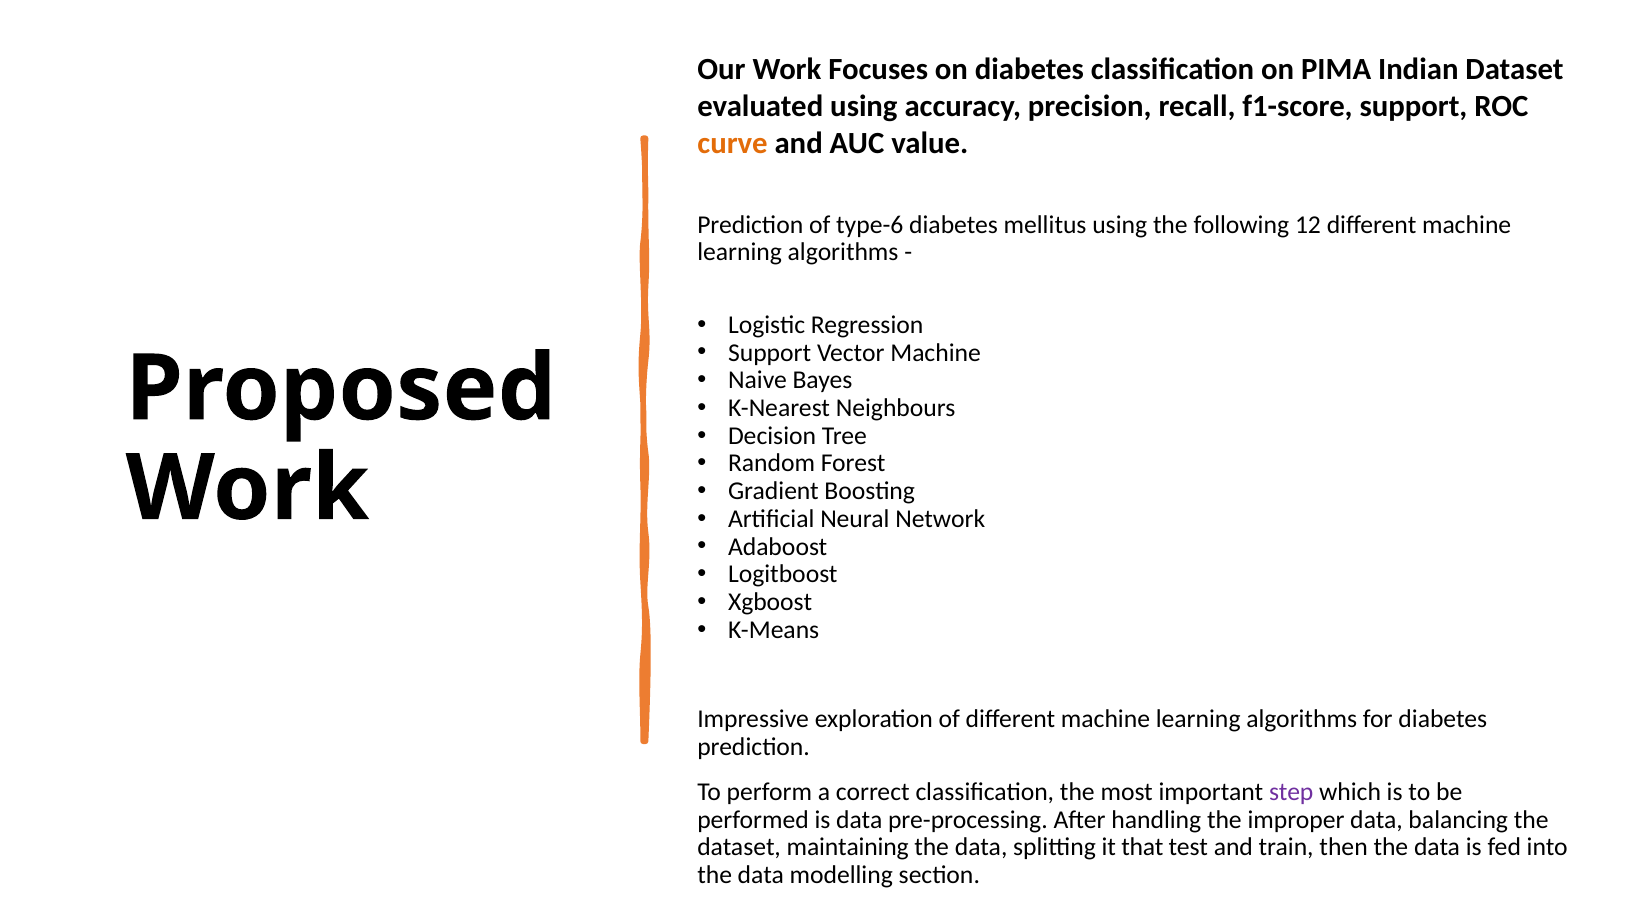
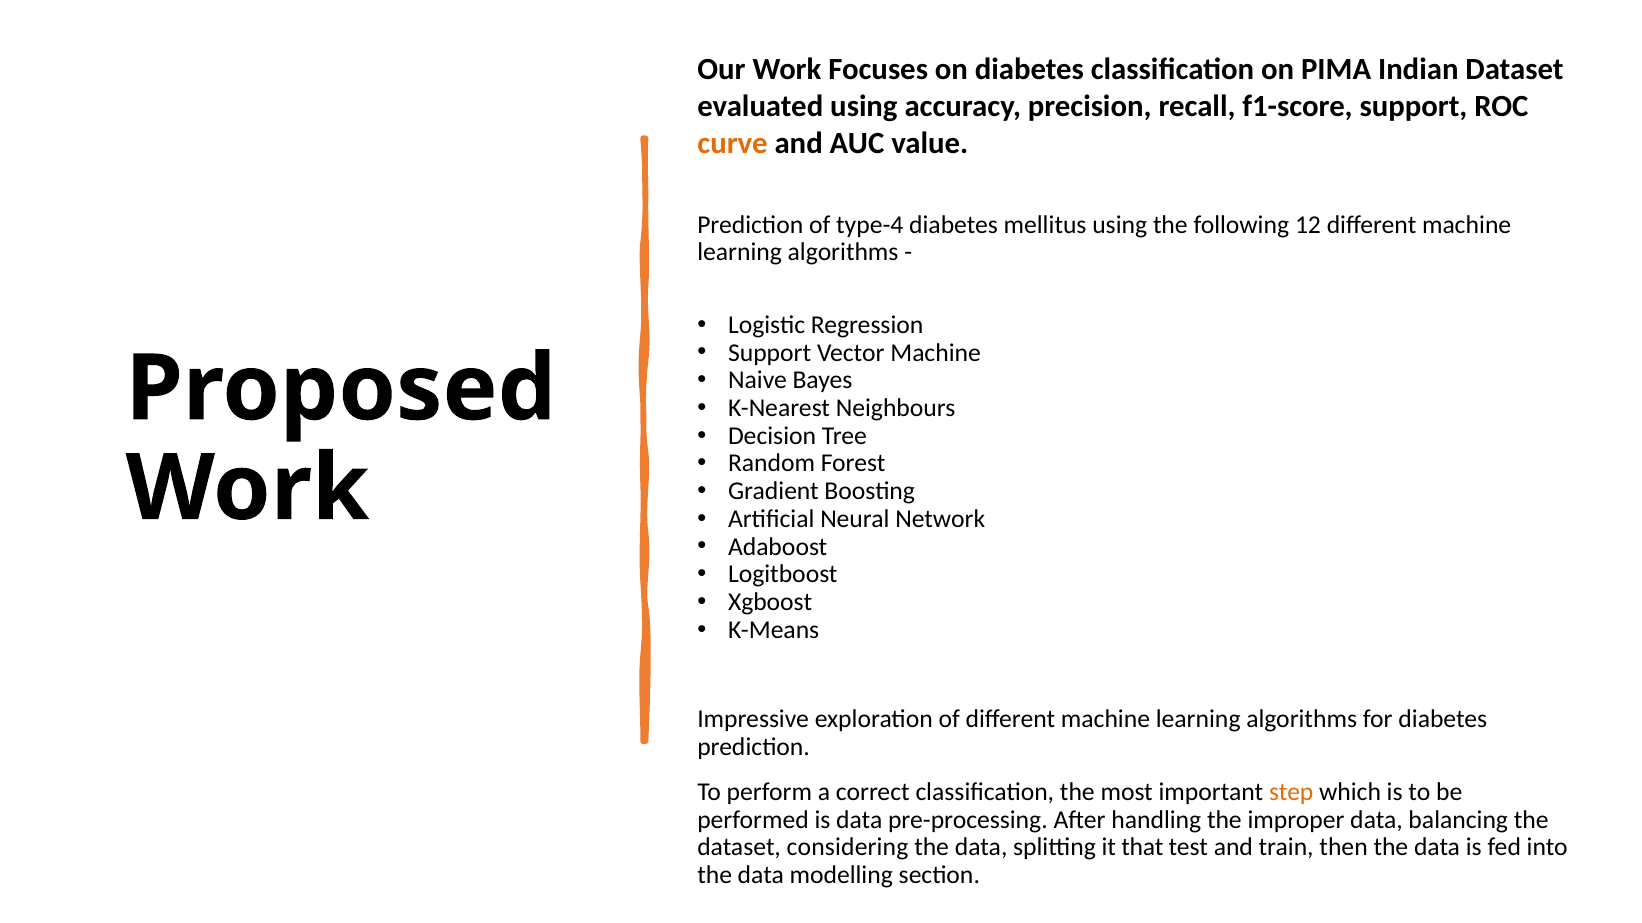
type-6: type-6 -> type-4
step colour: purple -> orange
maintaining: maintaining -> considering
